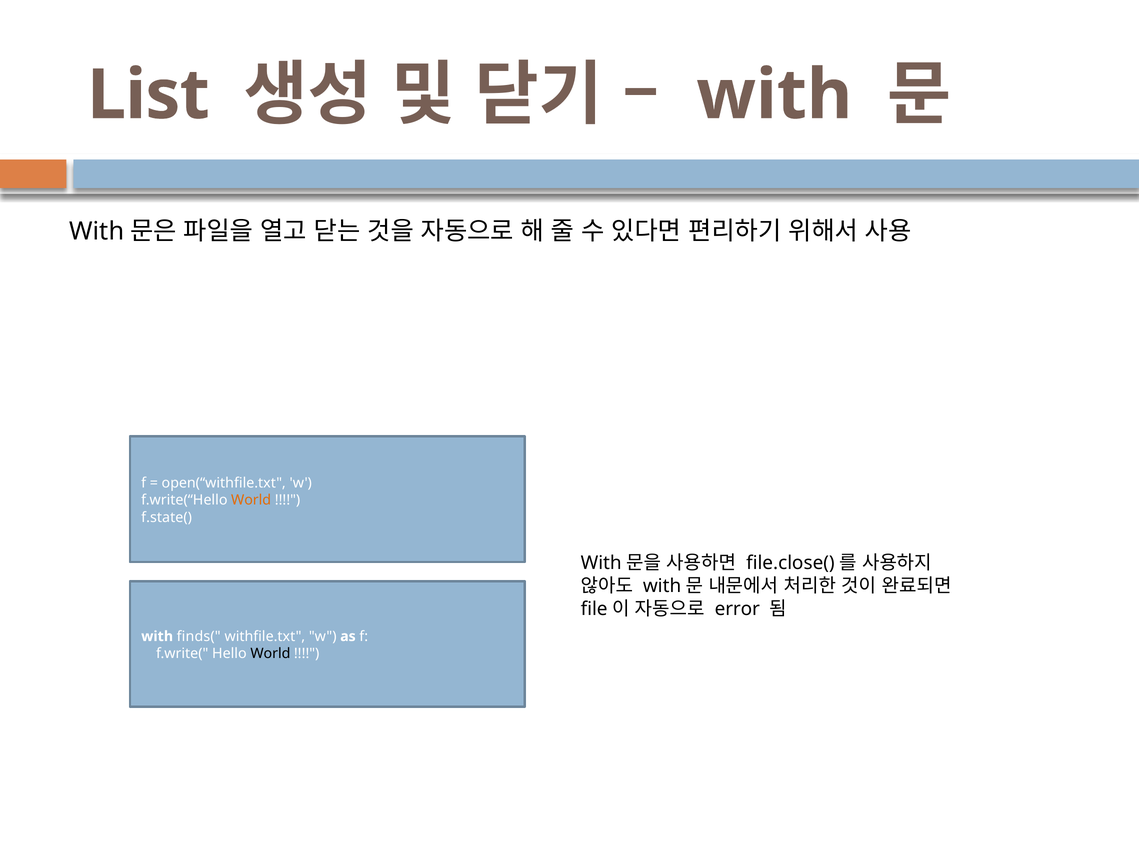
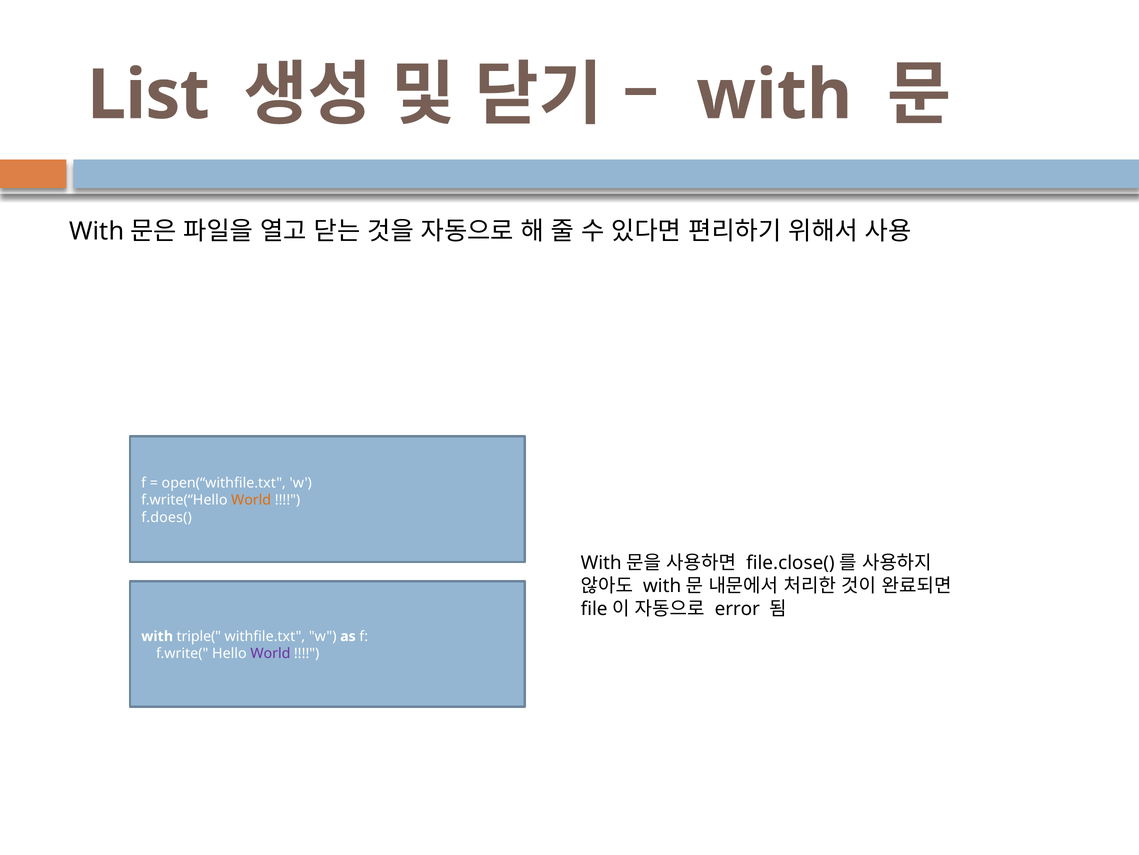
f.state(: f.state( -> f.does(
finds(: finds( -> triple(
World at (270, 653) colour: black -> purple
